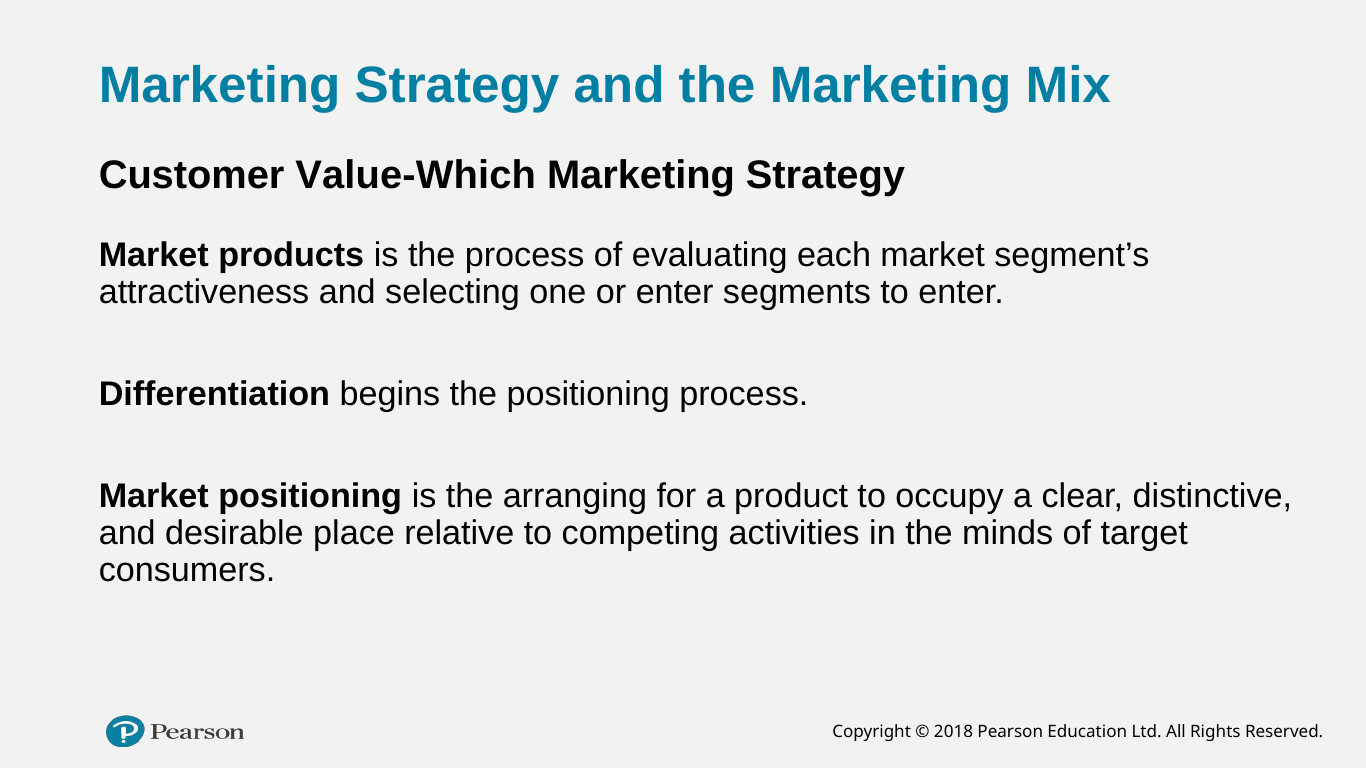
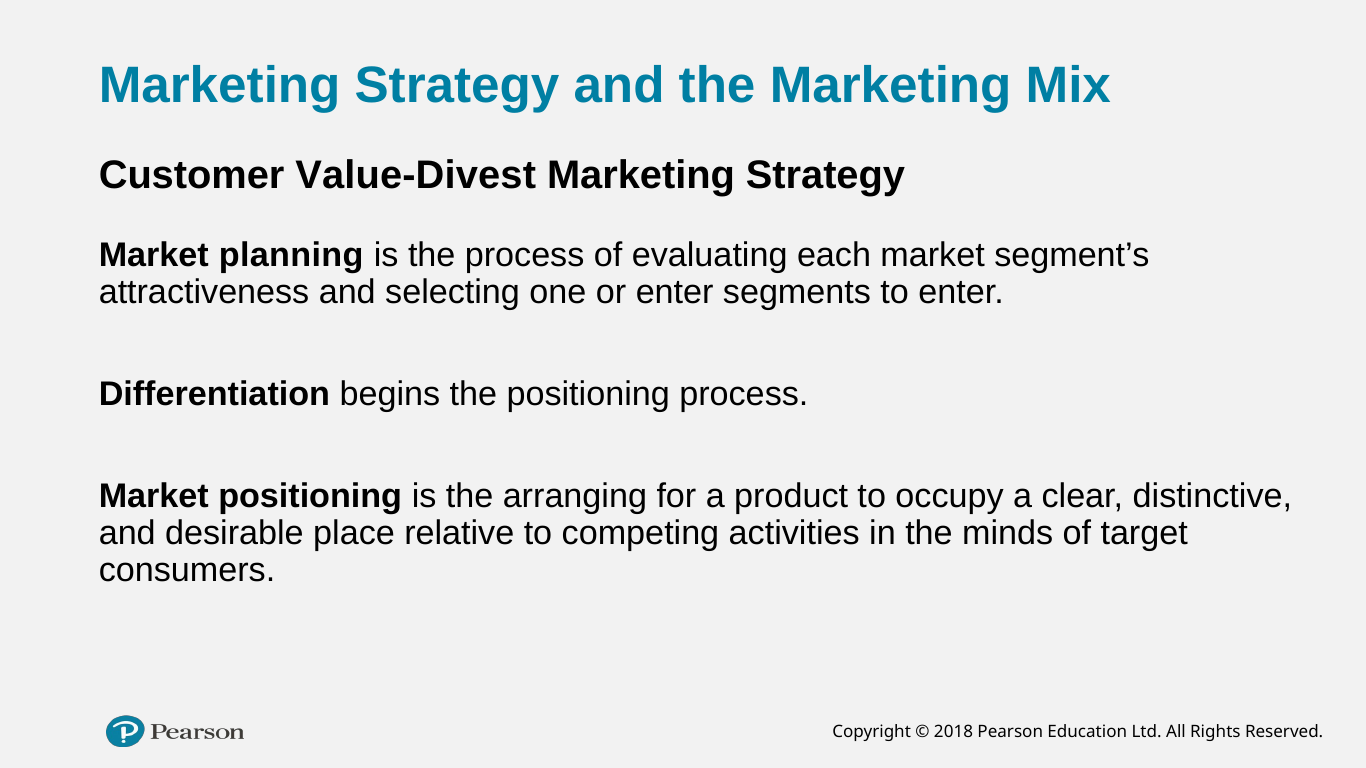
Value-Which: Value-Which -> Value-Divest
products: products -> planning
